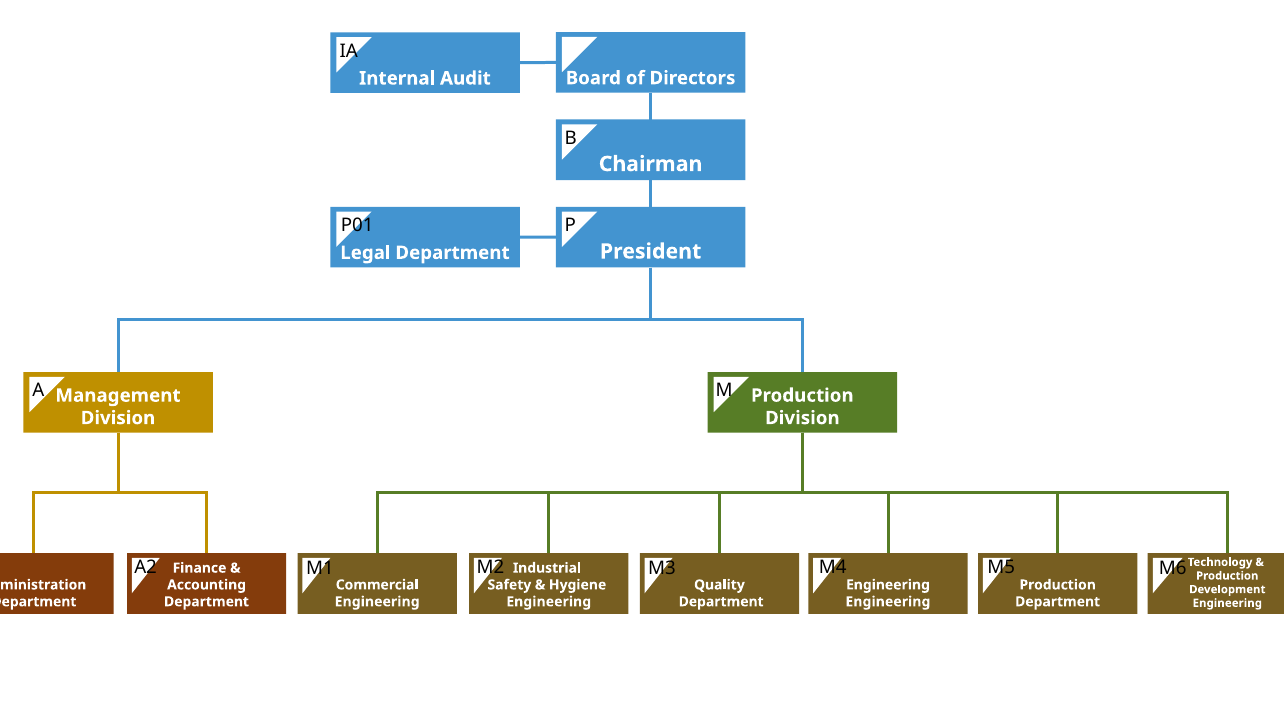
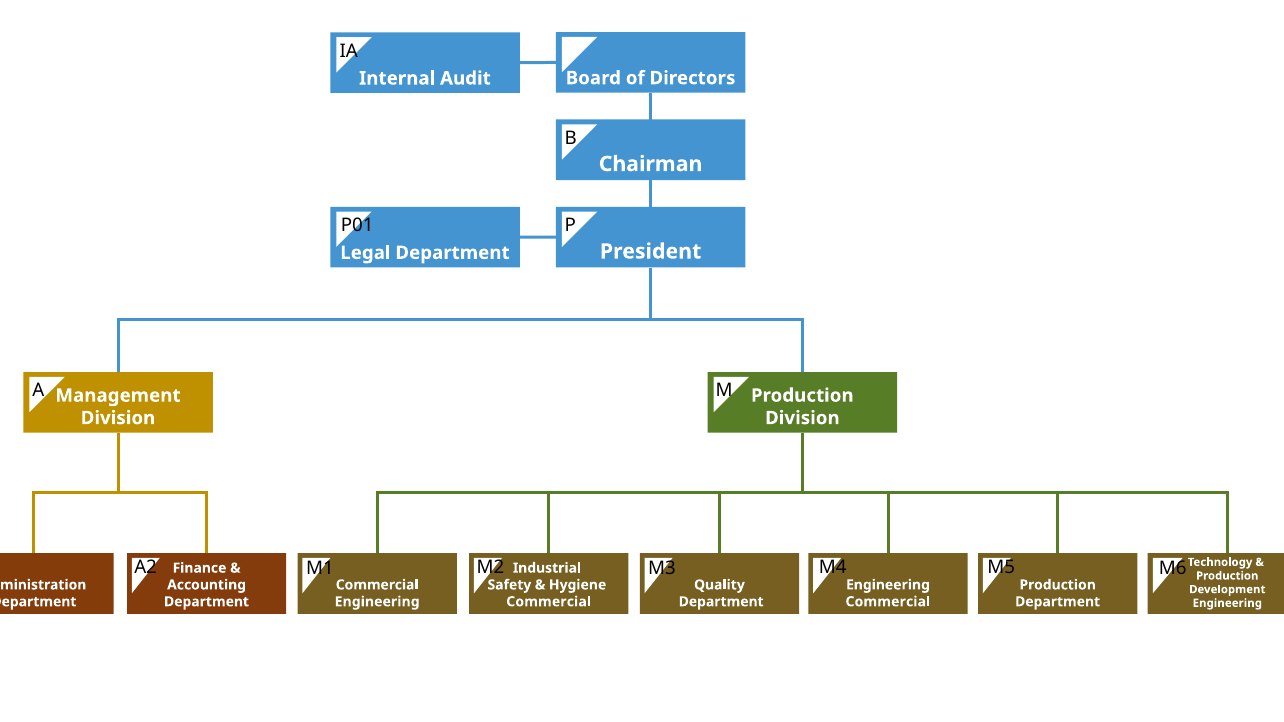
Engineering at (549, 602): Engineering -> Commercial
Engineering at (888, 602): Engineering -> Commercial
